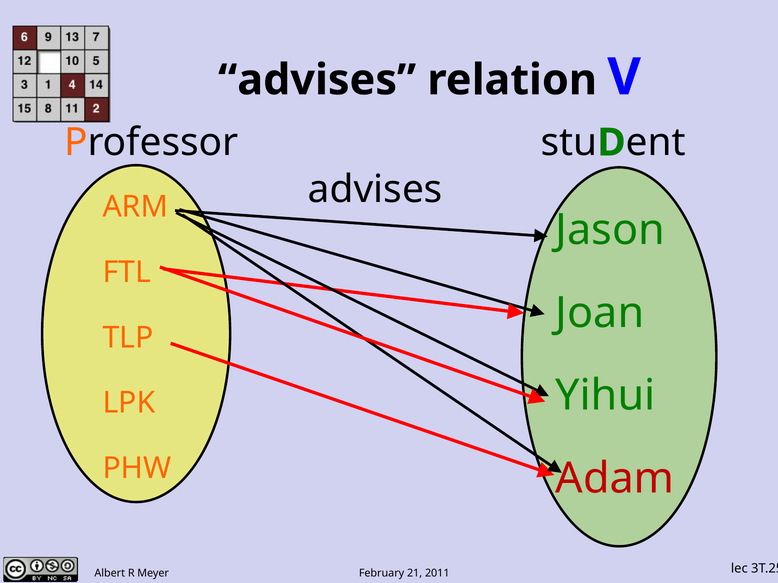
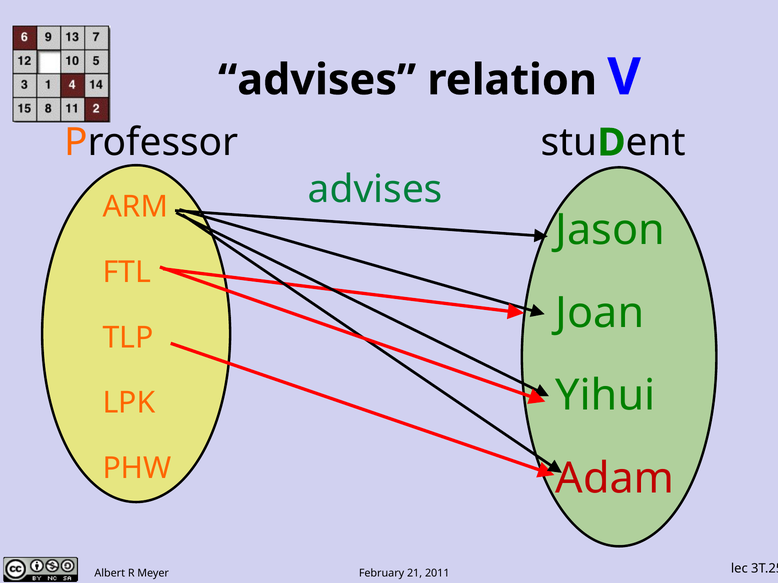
advises at (375, 190) colour: black -> green
